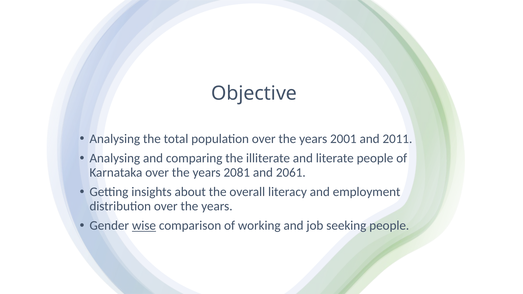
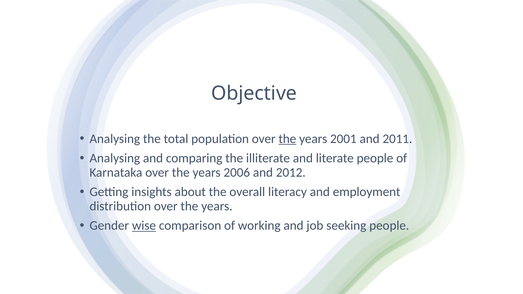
the at (287, 139) underline: none -> present
2081: 2081 -> 2006
2061: 2061 -> 2012
